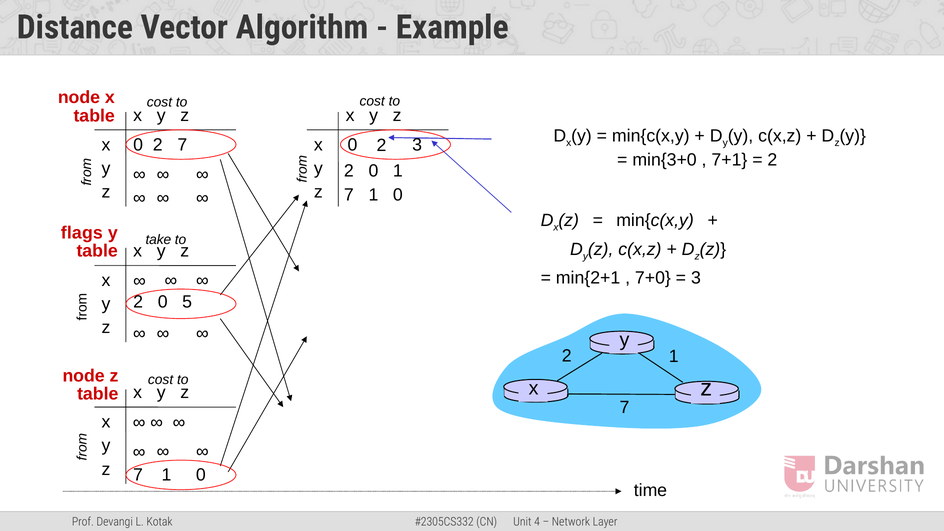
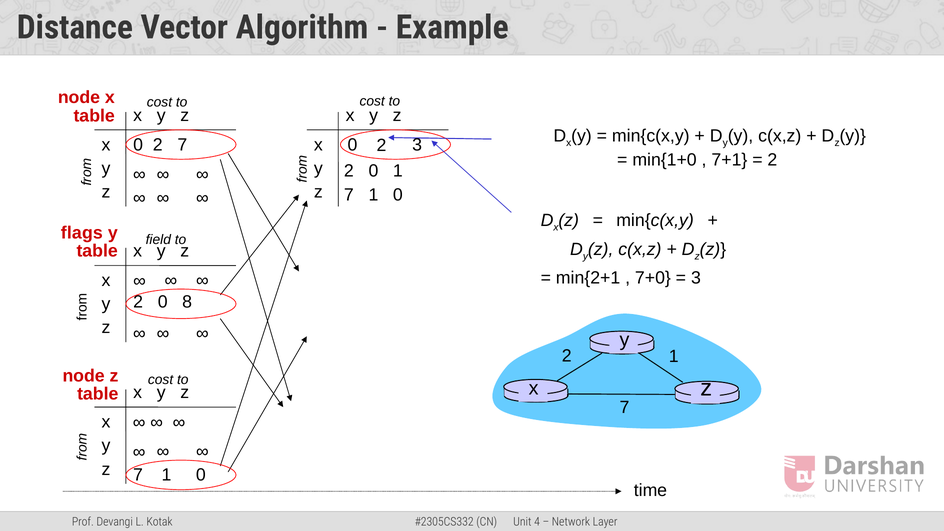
min{3+0: min{3+0 -> min{1+0
take: take -> field
5: 5 -> 8
